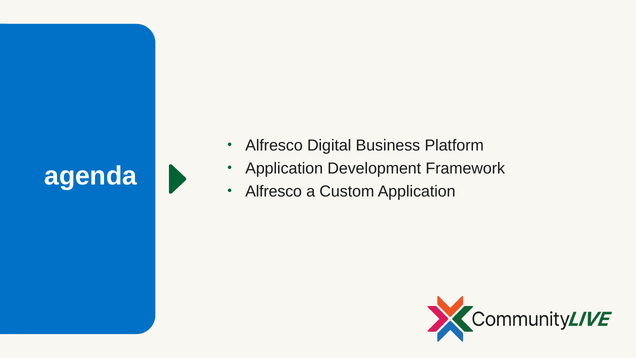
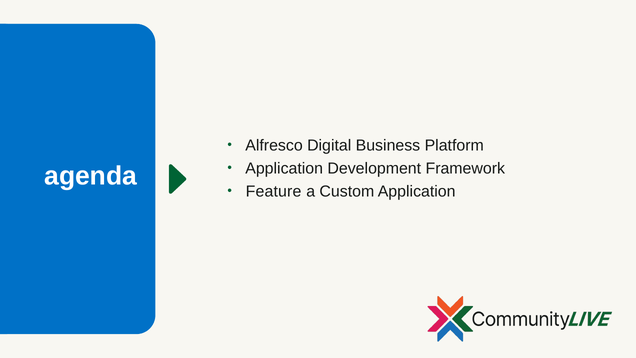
Alfresco at (274, 192): Alfresco -> Feature
